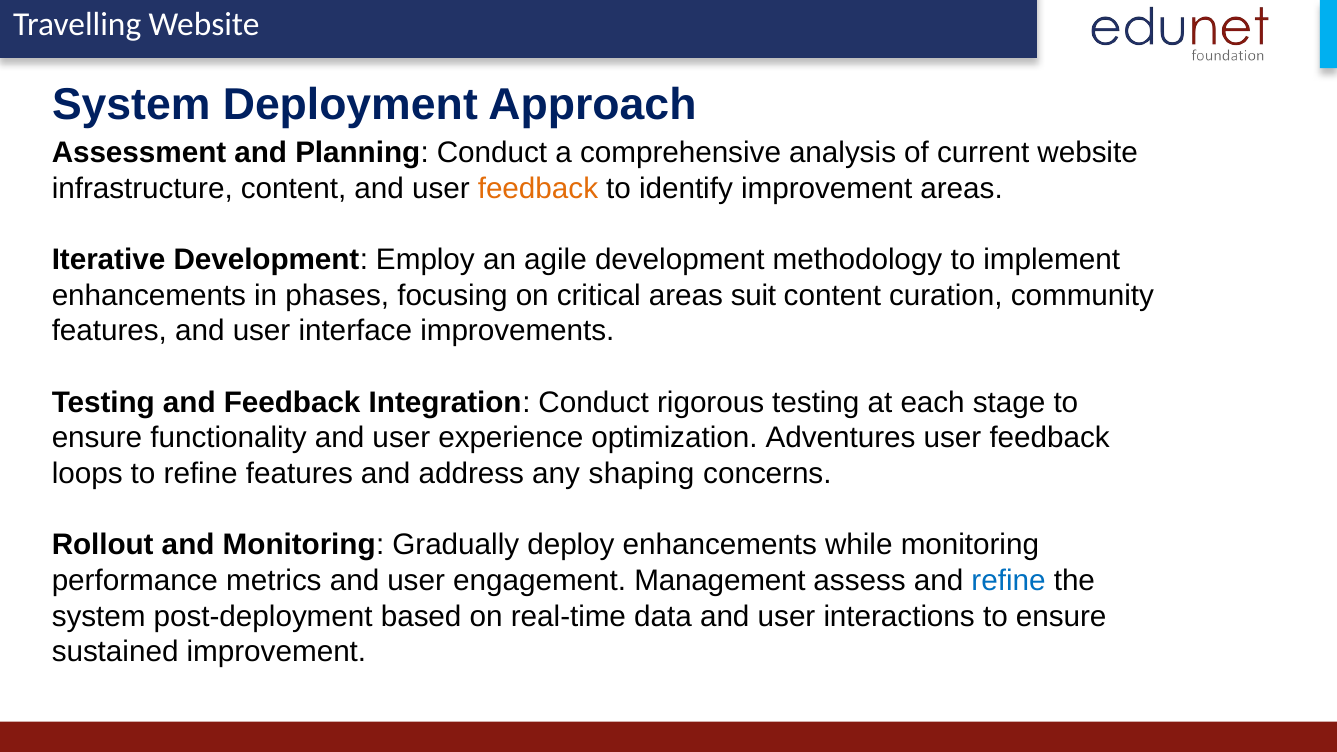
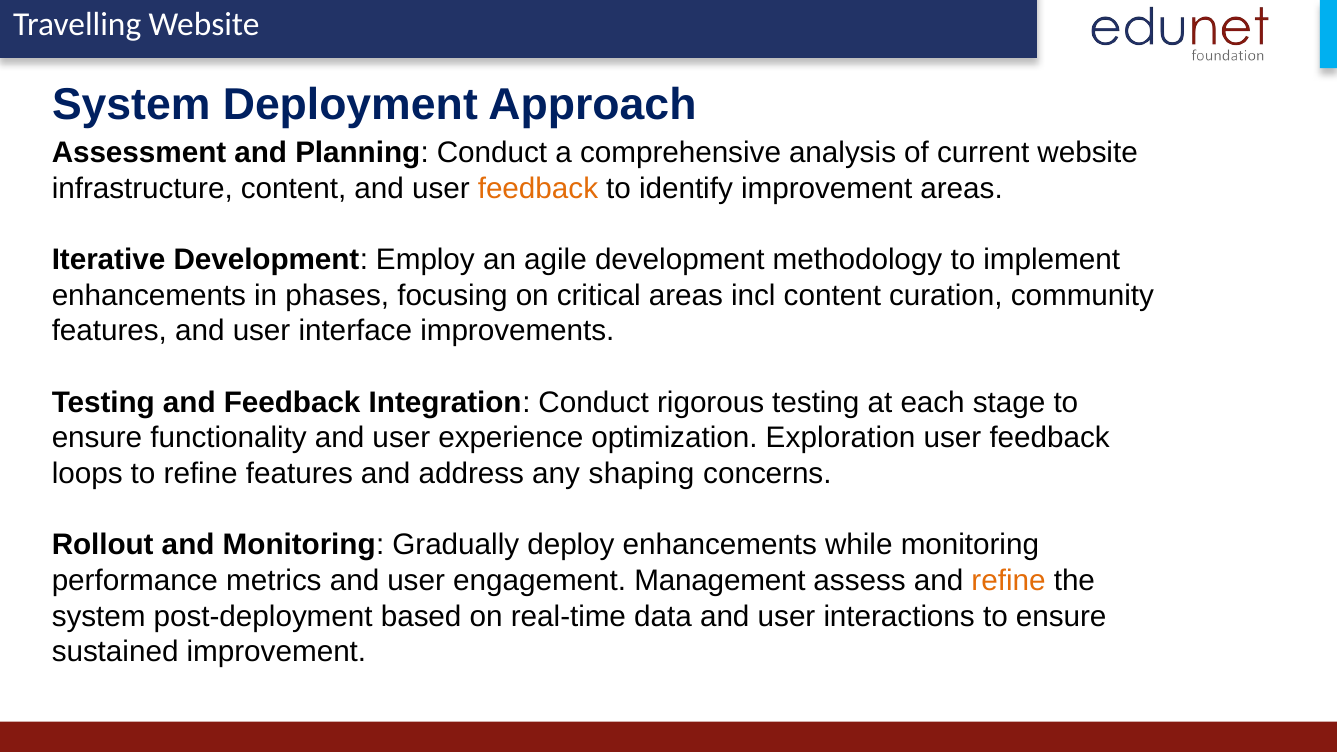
suit: suit -> incl
Adventures: Adventures -> Exploration
refine at (1009, 581) colour: blue -> orange
